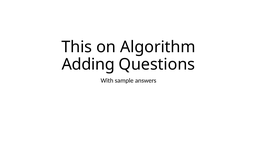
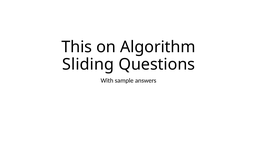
Adding: Adding -> Sliding
